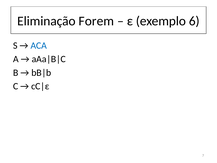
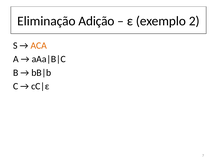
Forem: Forem -> Adição
6: 6 -> 2
ACA colour: blue -> orange
